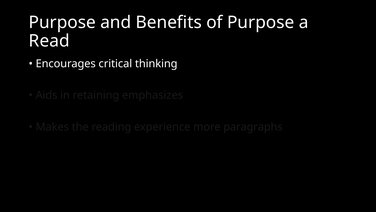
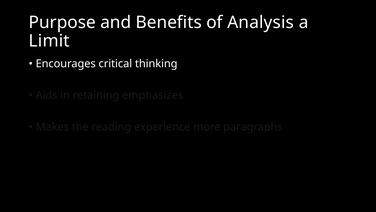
of Purpose: Purpose -> Analysis
Read: Read -> Limit
